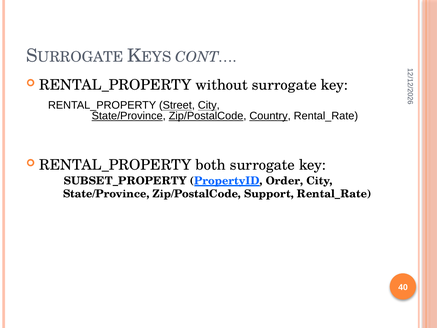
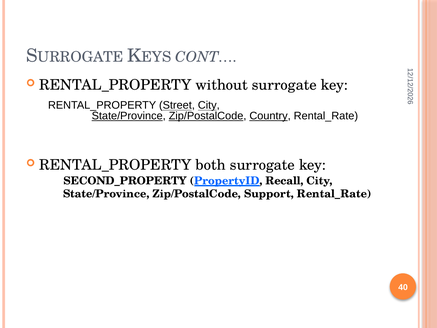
SUBSET_PROPERTY: SUBSET_PROPERTY -> SECOND_PROPERTY
Order: Order -> Recall
